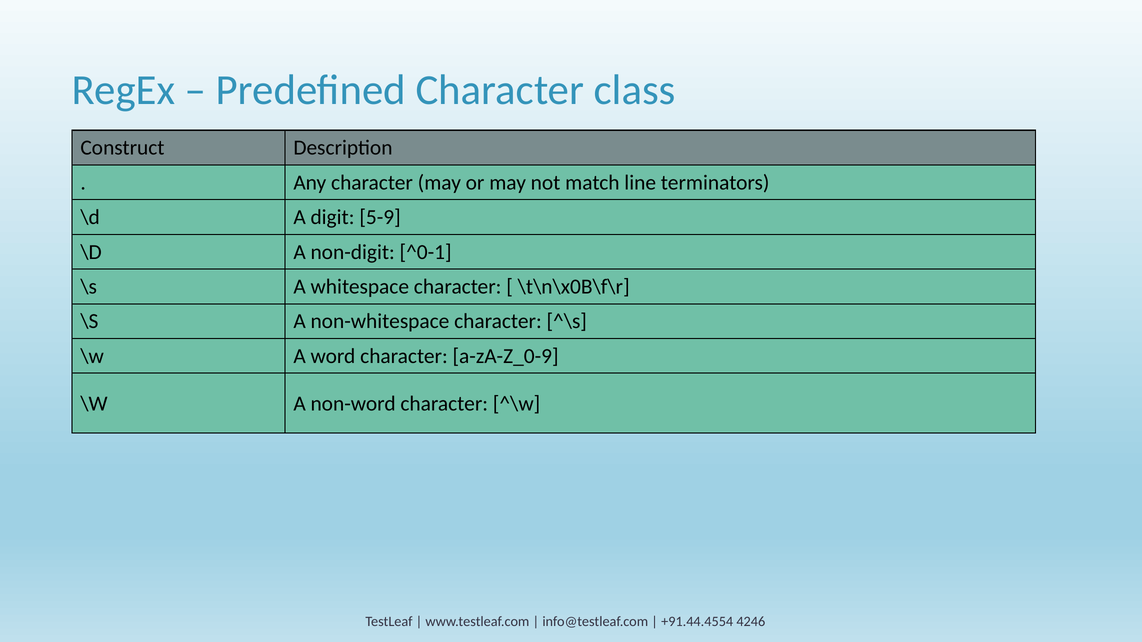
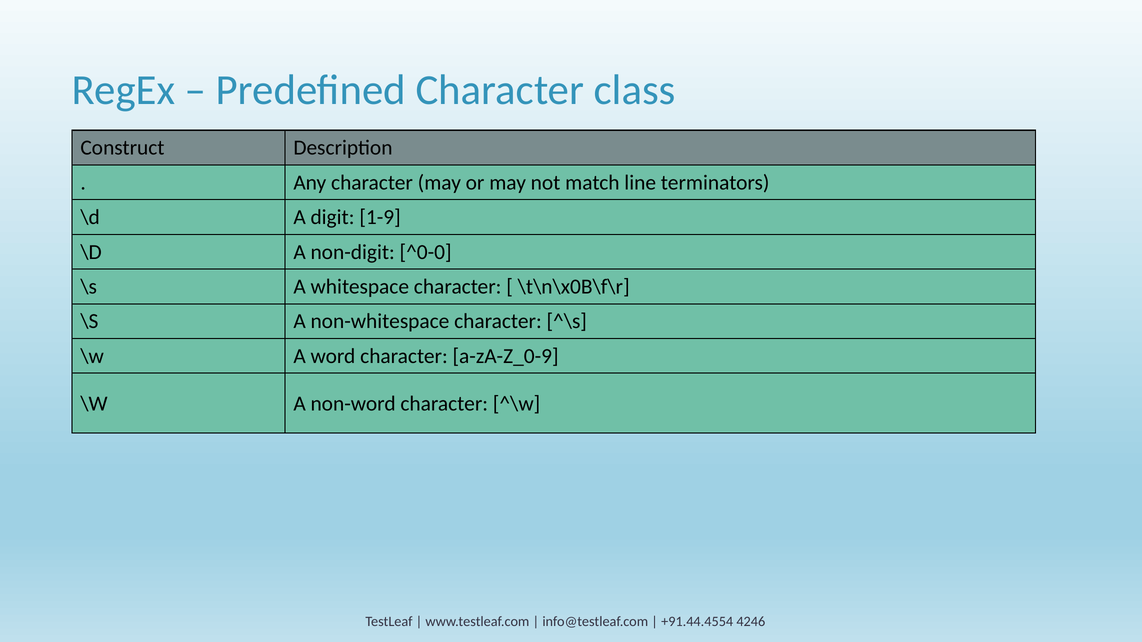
5-9: 5-9 -> 1-9
^0-1: ^0-1 -> ^0-0
